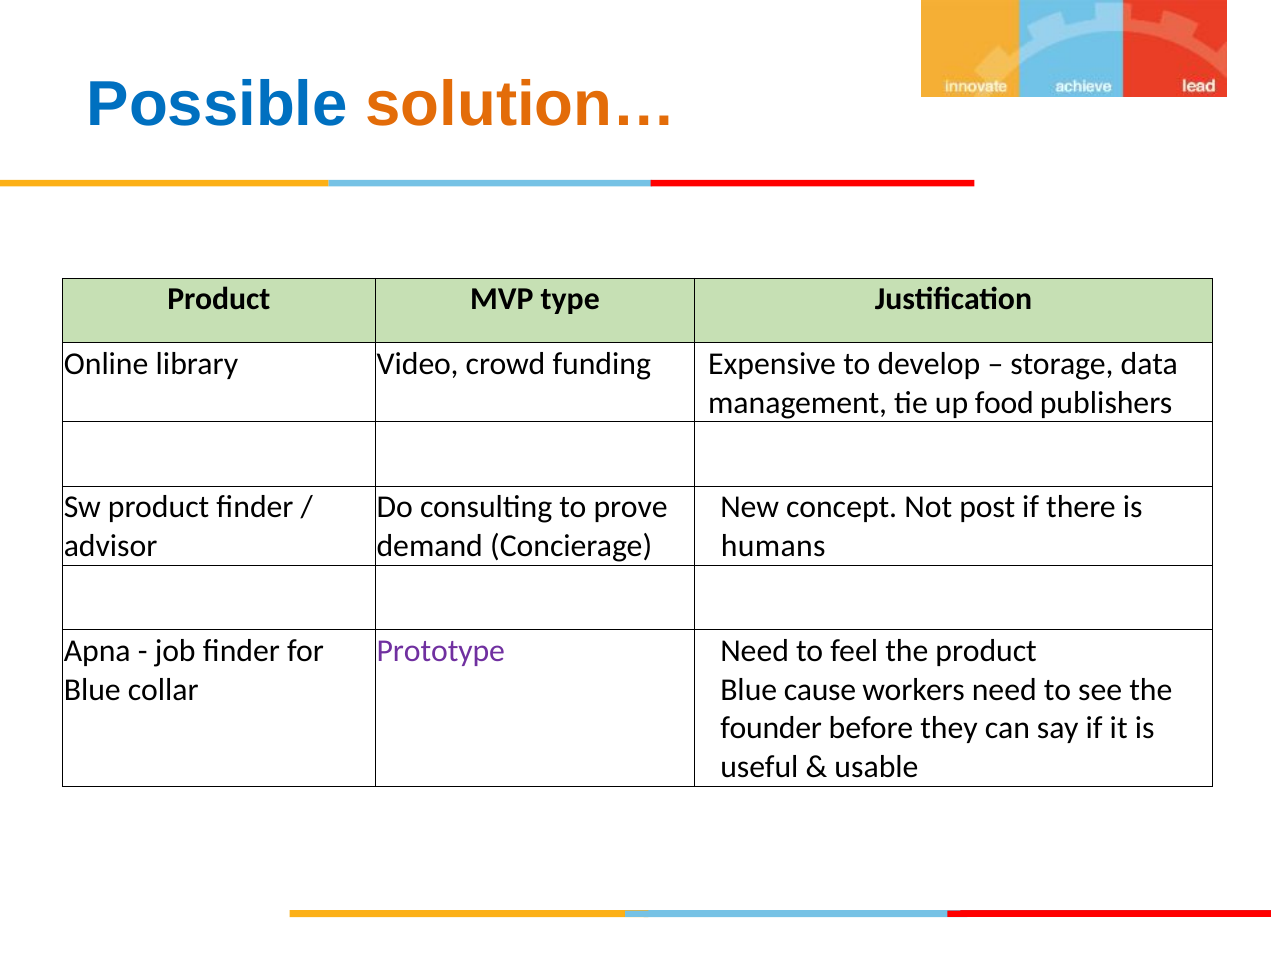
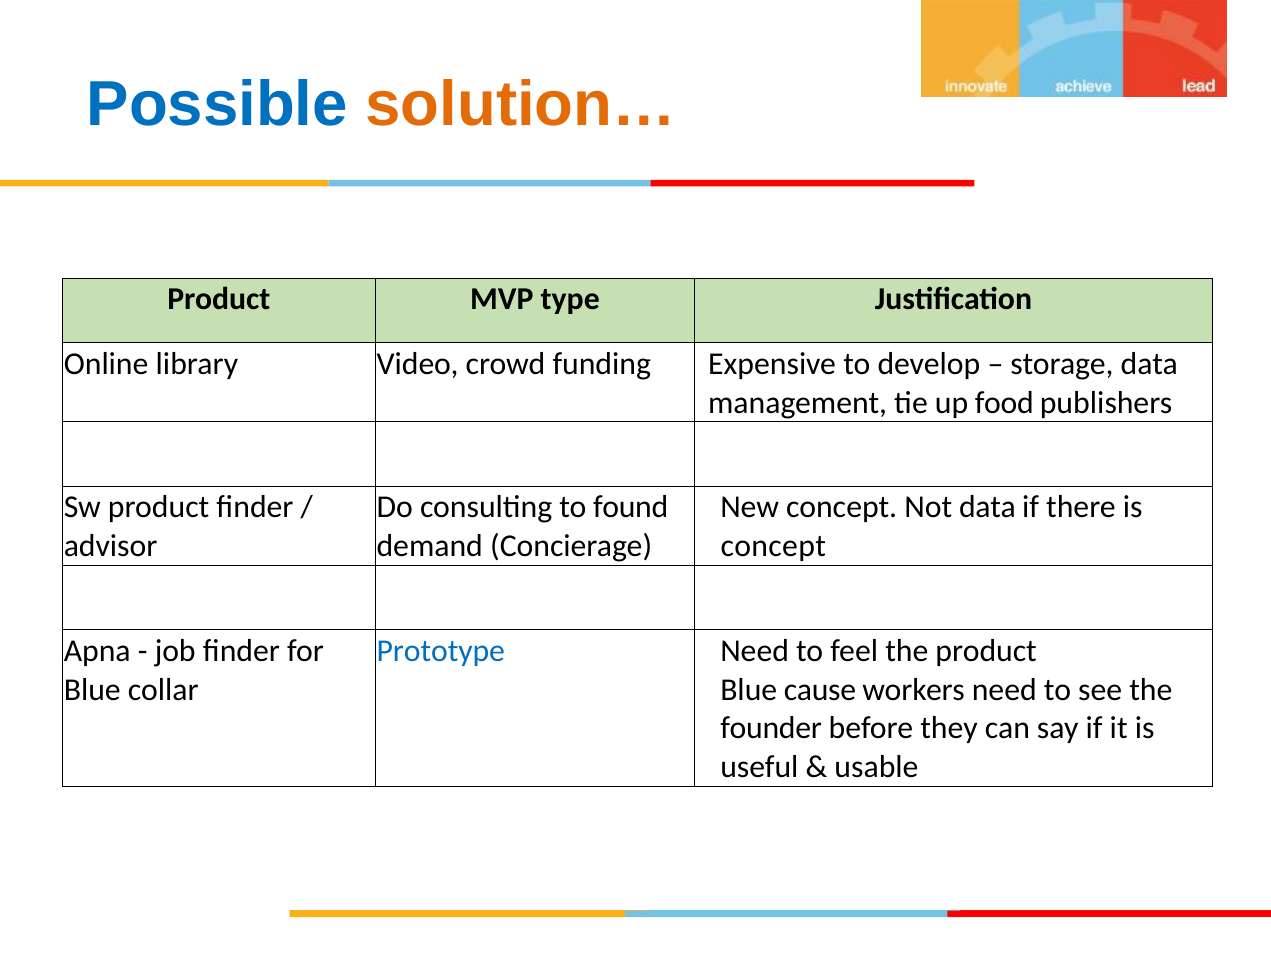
prove: prove -> found
Not post: post -> data
humans at (773, 546): humans -> concept
Prototype colour: purple -> blue
